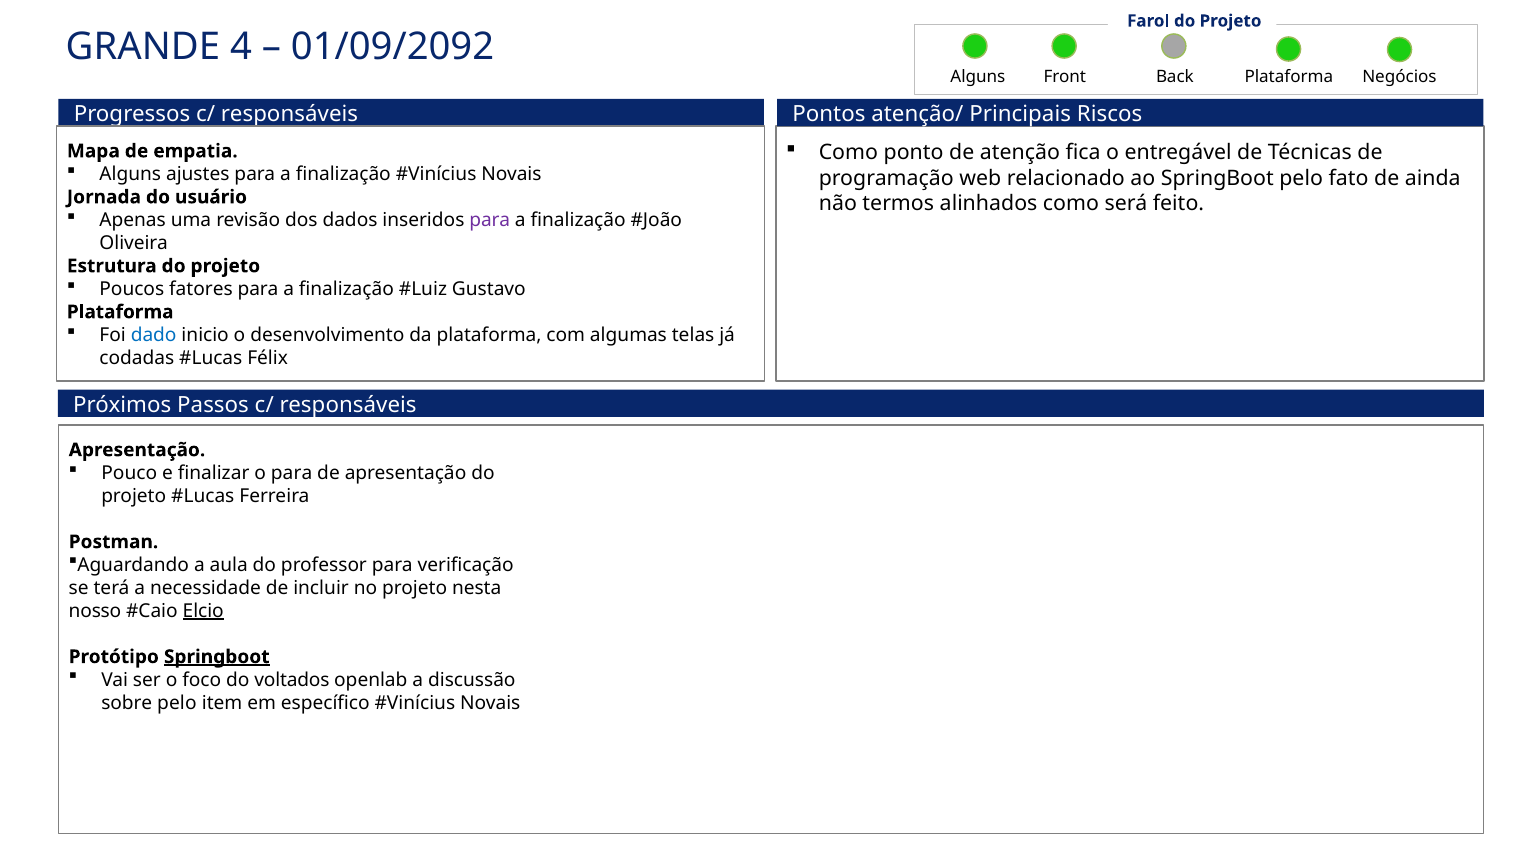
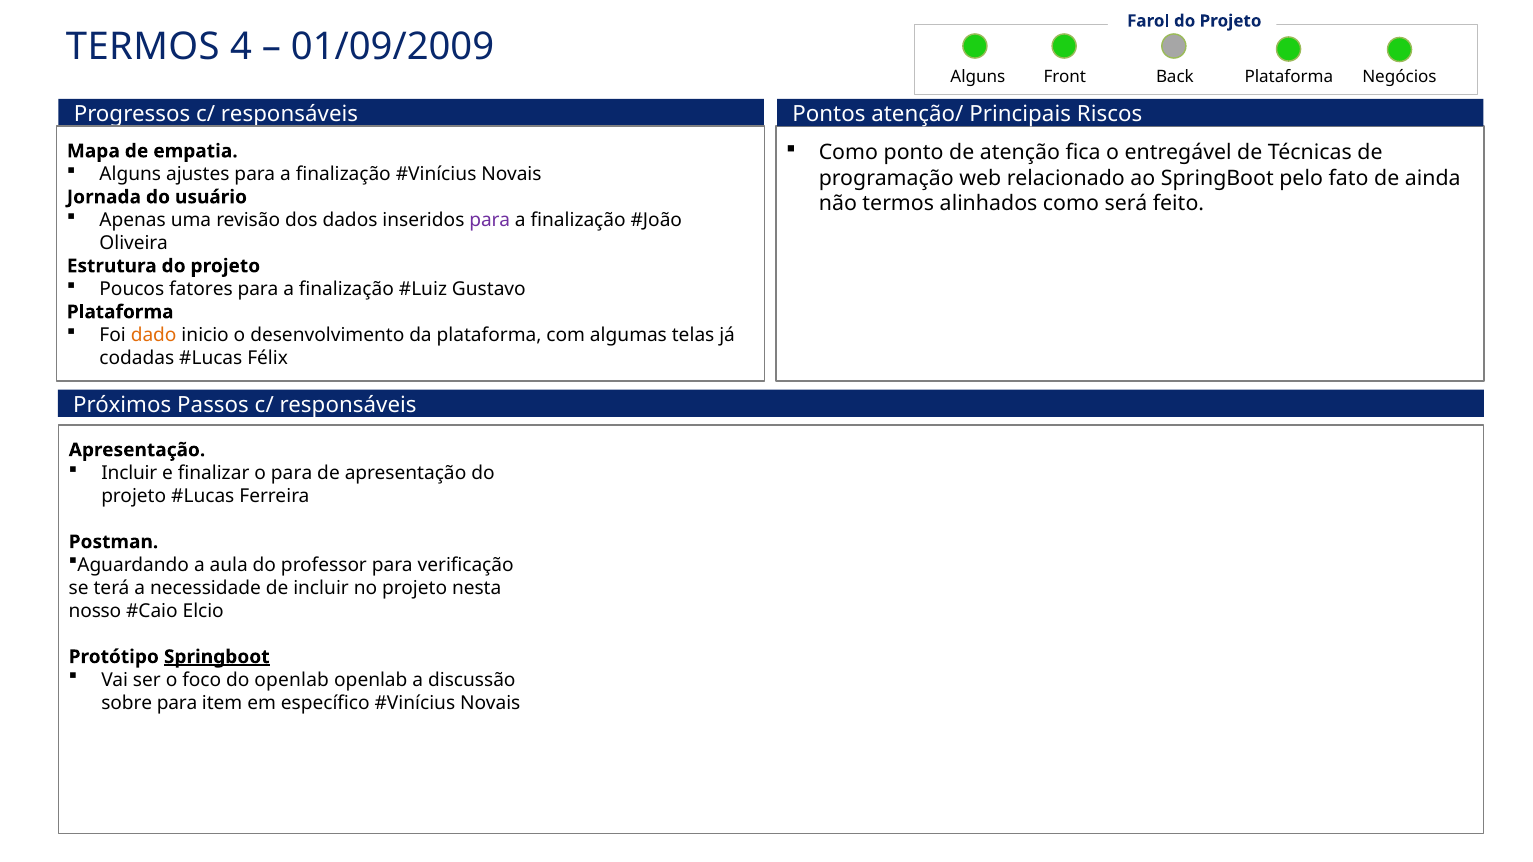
GRANDE at (143, 47): GRANDE -> TERMOS
01/09/2092: 01/09/2092 -> 01/09/2009
dado colour: blue -> orange
Pouco at (129, 473): Pouco -> Incluir
Elcio underline: present -> none
do voltados: voltados -> openlab
sobre pelo: pelo -> para
